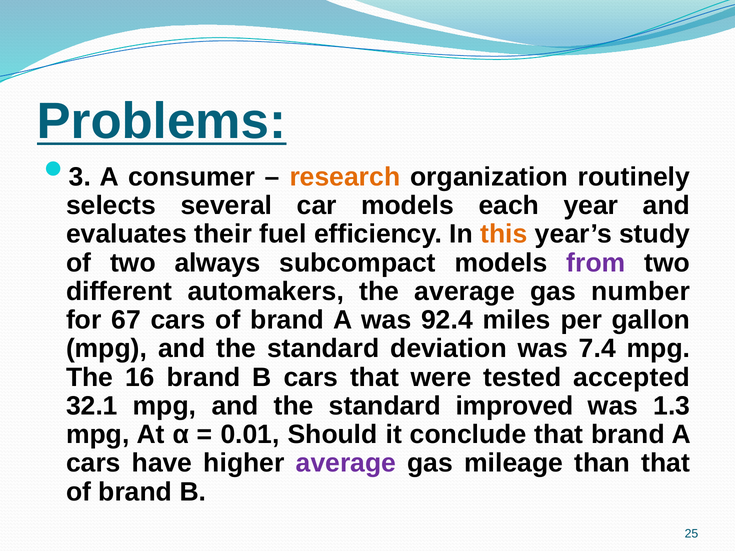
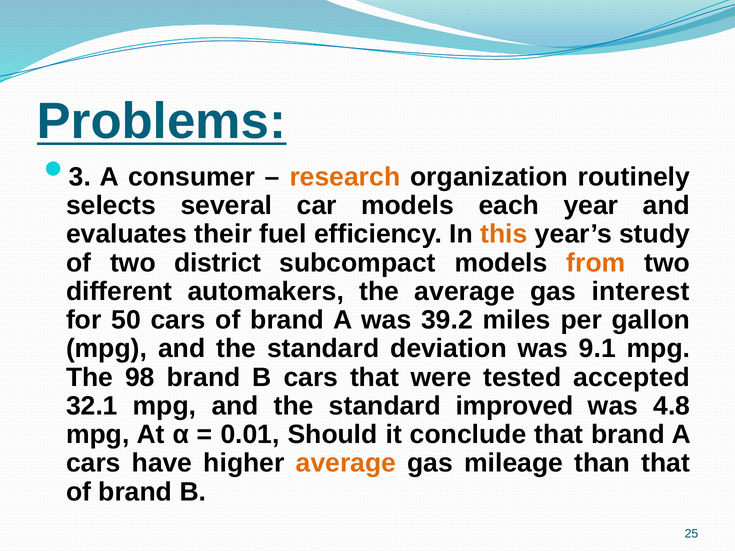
always: always -> district
from colour: purple -> orange
number: number -> interest
67: 67 -> 50
92.4: 92.4 -> 39.2
7.4: 7.4 -> 9.1
16: 16 -> 98
1.3: 1.3 -> 4.8
average at (346, 463) colour: purple -> orange
